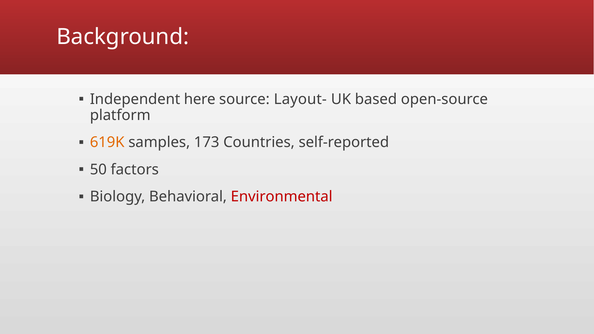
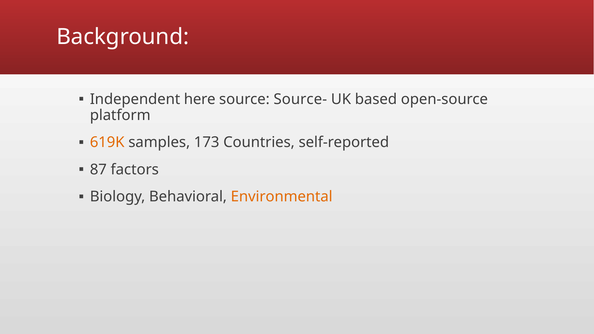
Layout-: Layout- -> Source-
50: 50 -> 87
Environmental colour: red -> orange
